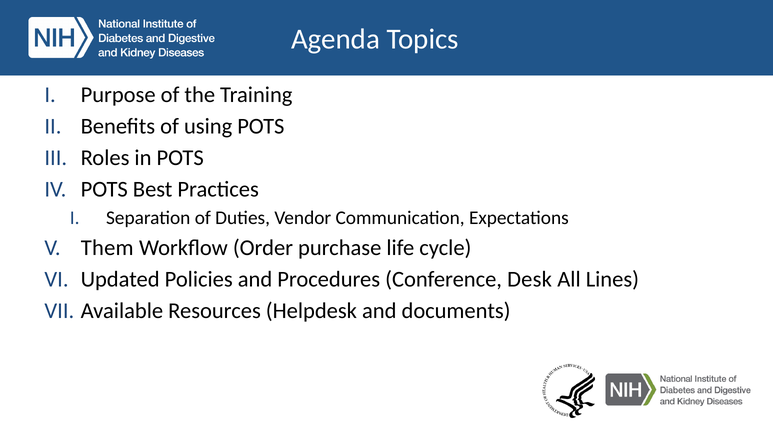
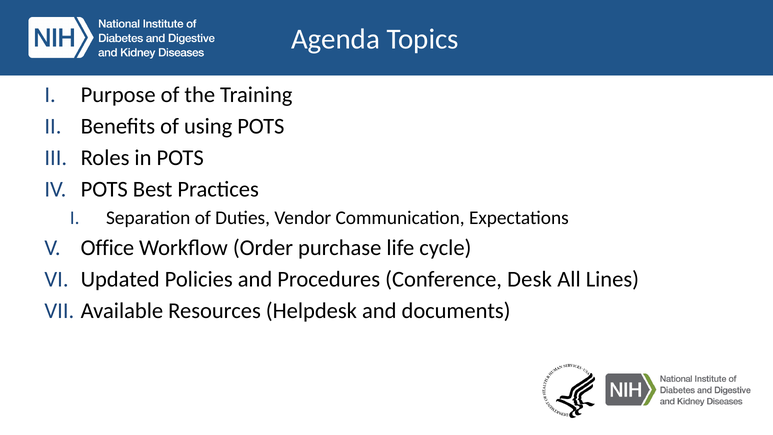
Them: Them -> Office
